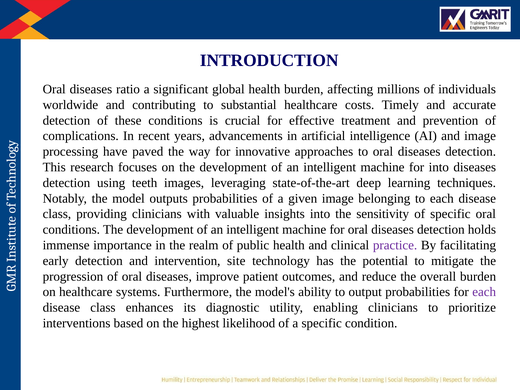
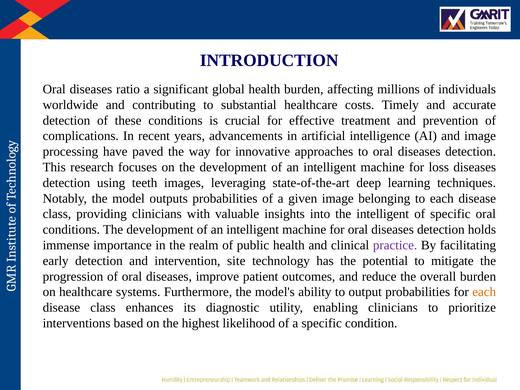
for into: into -> loss
the sensitivity: sensitivity -> intelligent
each at (484, 292) colour: purple -> orange
